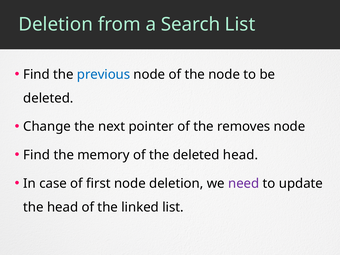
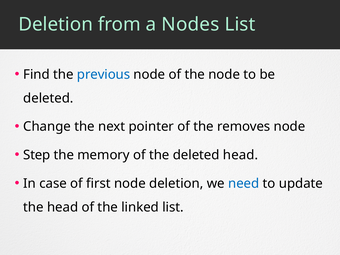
Search: Search -> Nodes
Find at (37, 155): Find -> Step
need colour: purple -> blue
